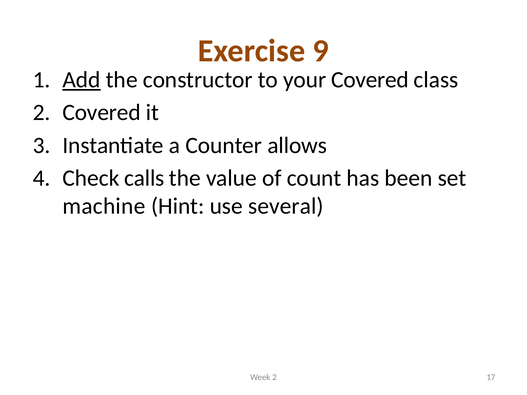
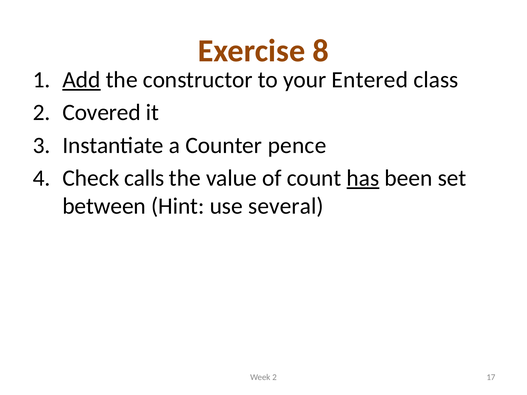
9: 9 -> 8
your Covered: Covered -> Entered
allows: allows -> pence
has underline: none -> present
machine: machine -> between
